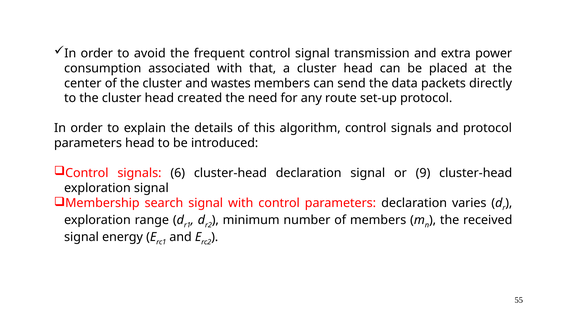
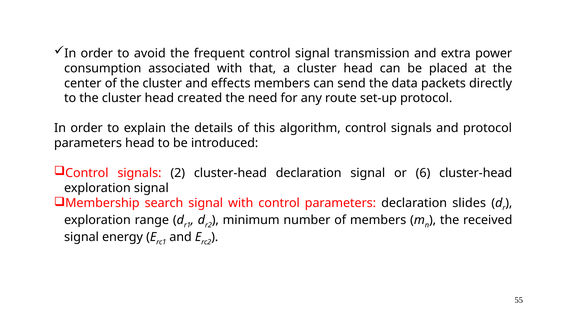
wastes: wastes -> effects
6: 6 -> 2
9: 9 -> 6
varies: varies -> slides
